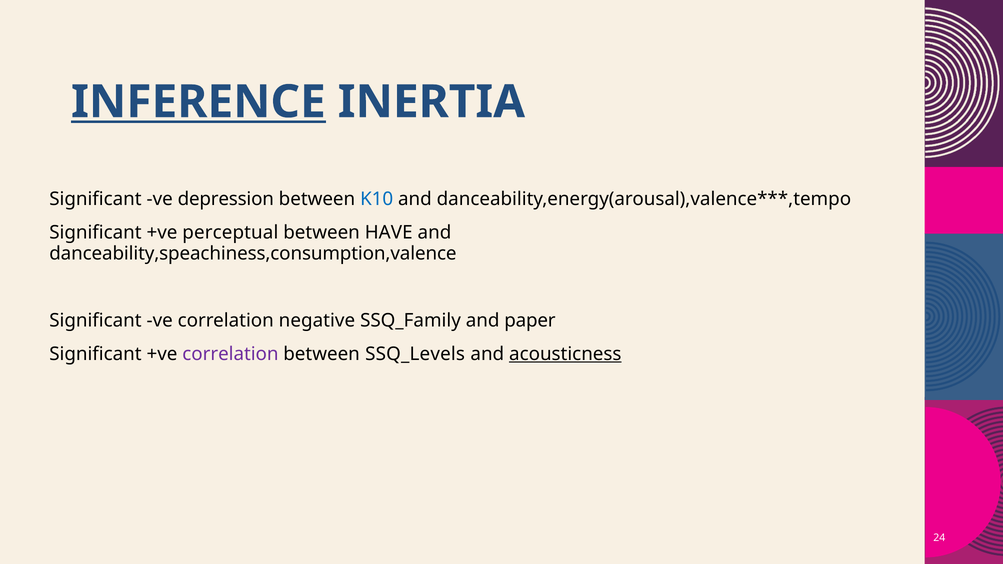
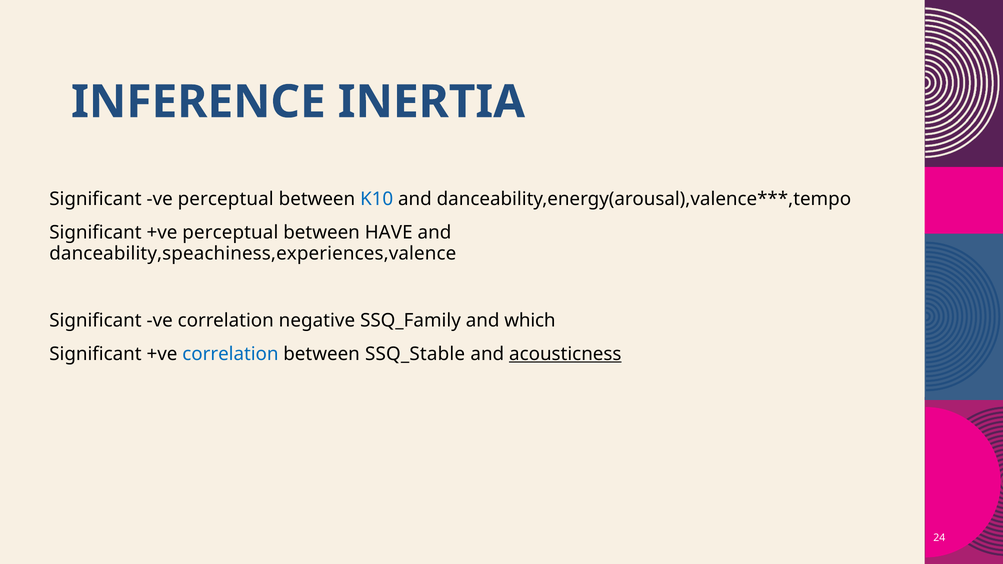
INFERENCE underline: present -> none
ve depression: depression -> perceptual
danceability,speachiness,consumption,valence: danceability,speachiness,consumption,valence -> danceability,speachiness,experiences,valence
paper: paper -> which
correlation at (230, 354) colour: purple -> blue
SSQ_Levels: SSQ_Levels -> SSQ_Stable
